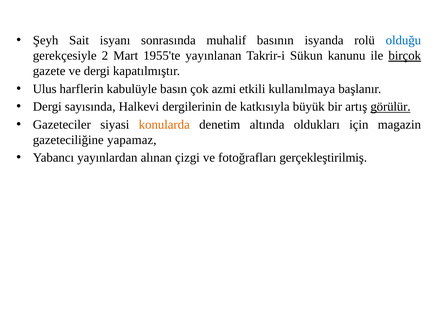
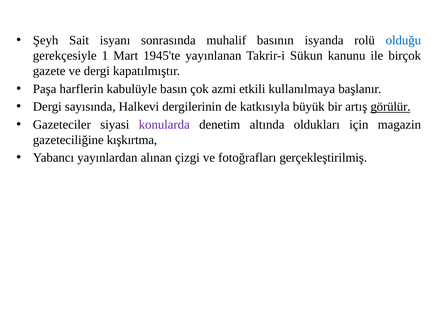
2: 2 -> 1
1955'te: 1955'te -> 1945'te
birçok underline: present -> none
Ulus: Ulus -> Paşa
konularda colour: orange -> purple
yapamaz: yapamaz -> kışkırtma
